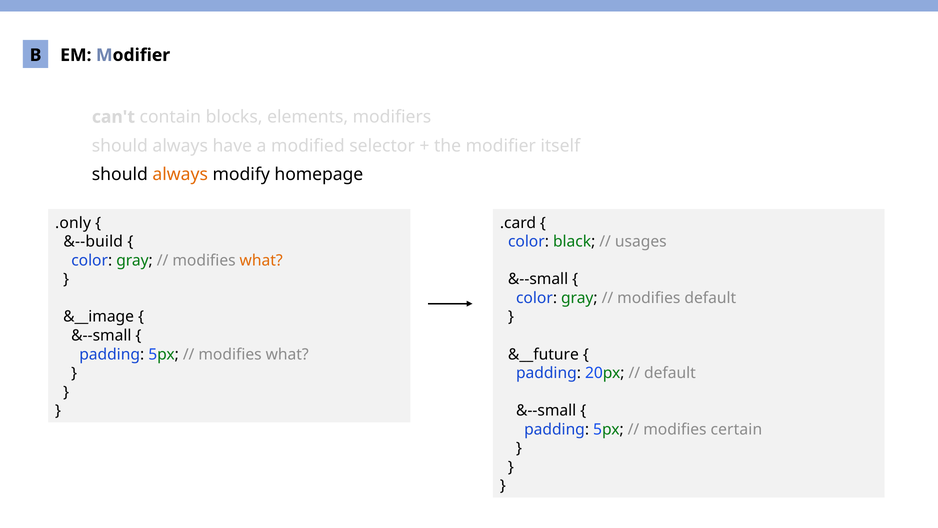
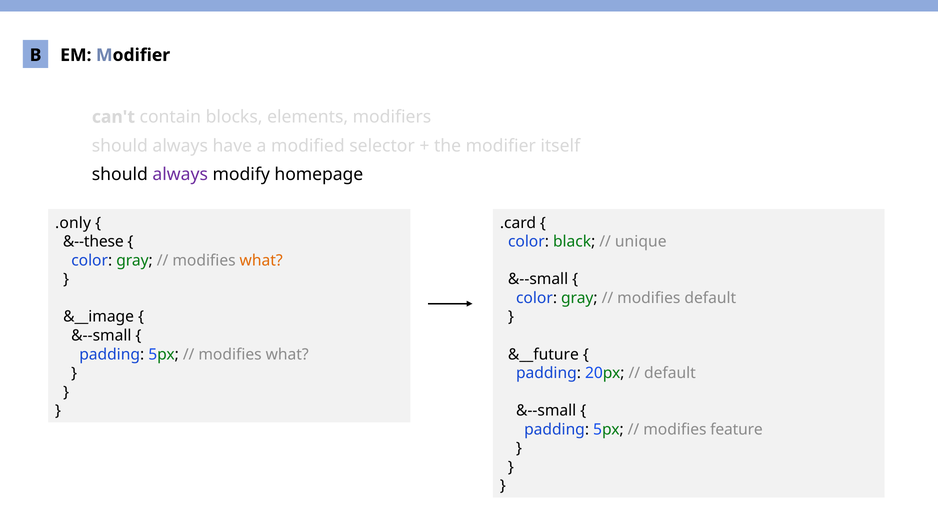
always at (180, 174) colour: orange -> purple
&--build: &--build -> &--these
usages: usages -> unique
certain: certain -> feature
